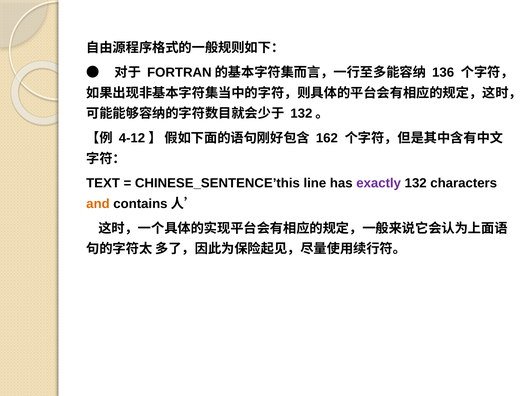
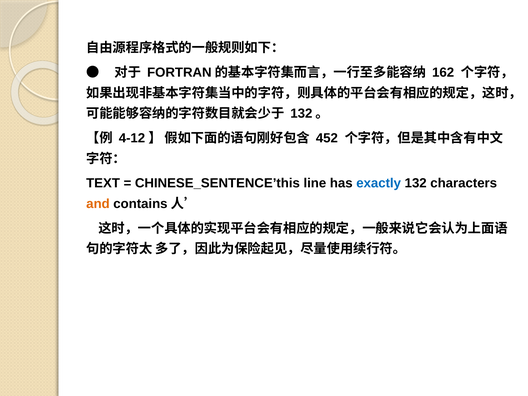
136: 136 -> 162
162: 162 -> 452
exactly colour: purple -> blue
